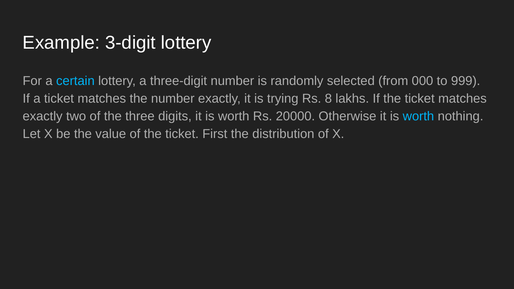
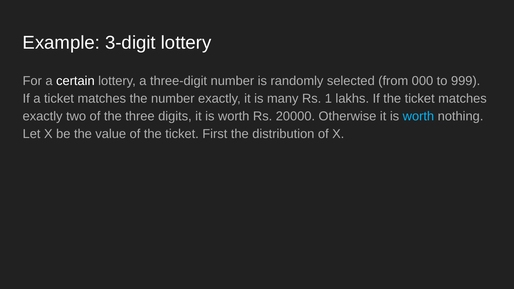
certain colour: light blue -> white
trying: trying -> many
8: 8 -> 1
